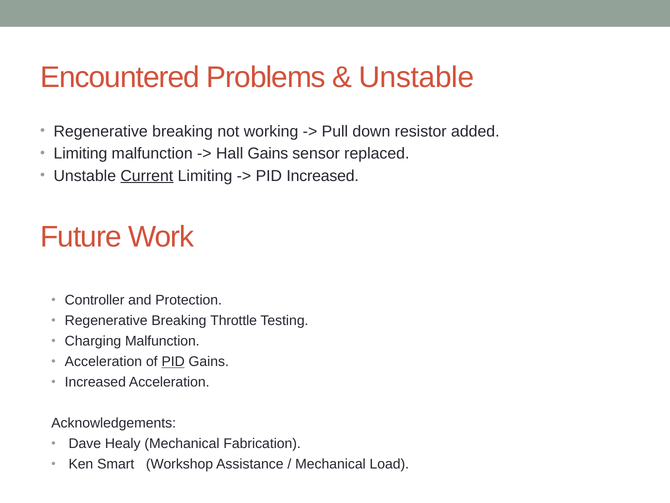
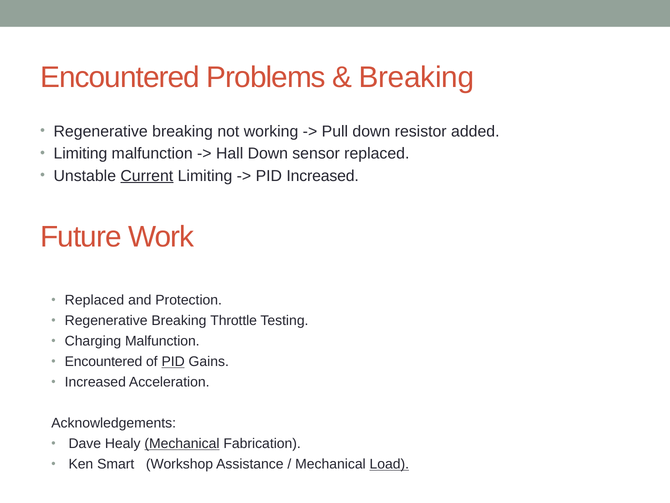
Unstable at (416, 77): Unstable -> Breaking
Hall Gains: Gains -> Down
Controller at (95, 300): Controller -> Replaced
Acceleration at (103, 361): Acceleration -> Encountered
Mechanical at (182, 443) underline: none -> present
Load underline: none -> present
